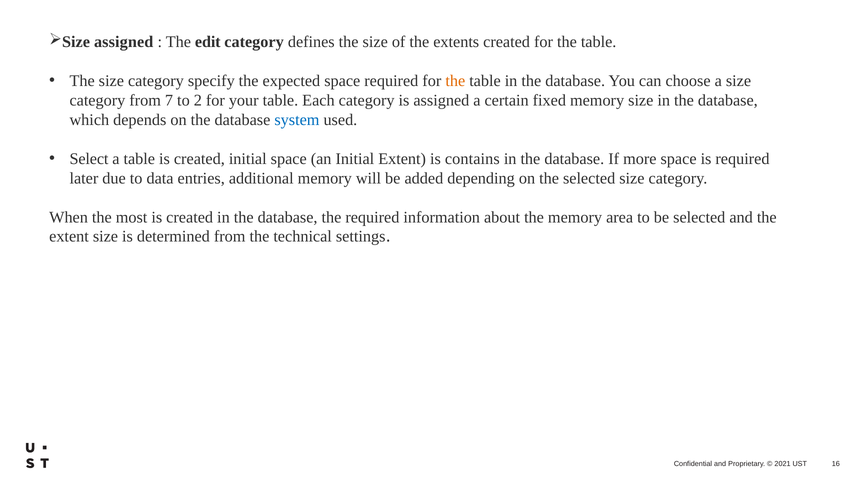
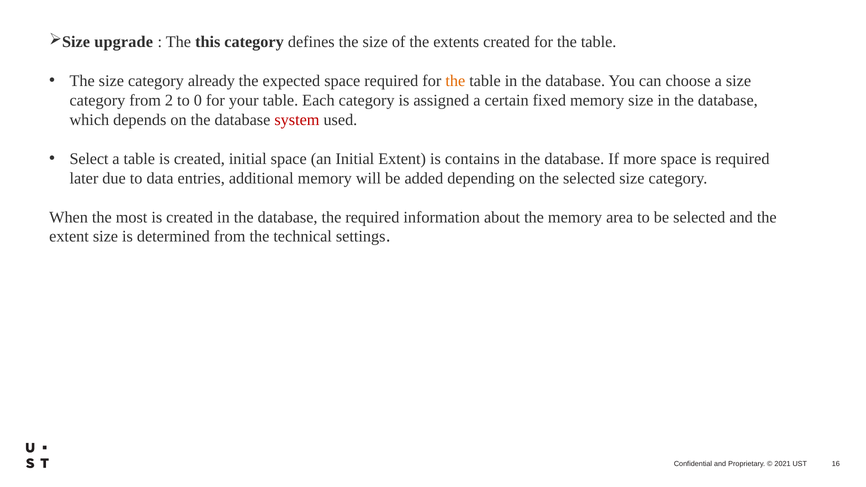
assigned at (124, 42): assigned -> upgrade
edit: edit -> this
specify: specify -> already
7: 7 -> 2
2: 2 -> 0
system colour: blue -> red
